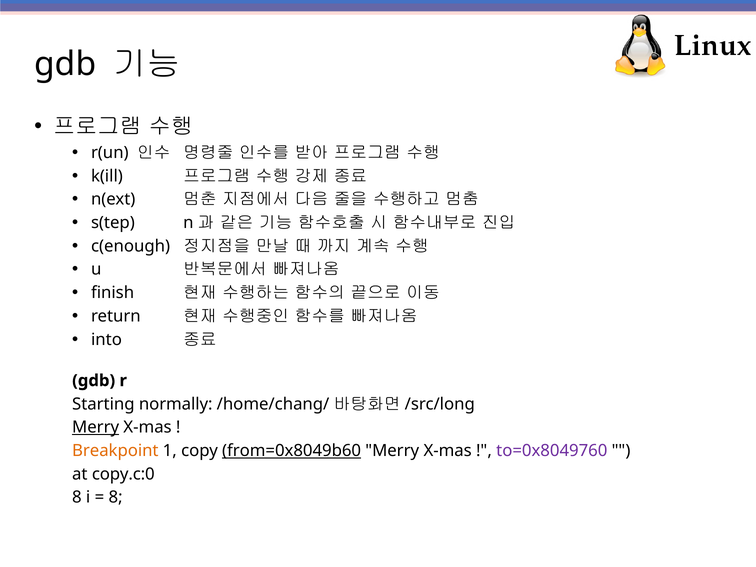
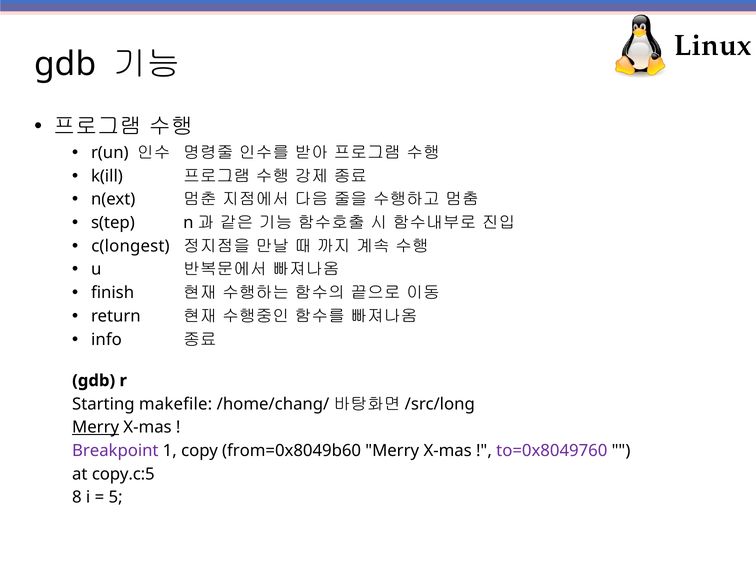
c(enough: c(enough -> c(longest
into: into -> info
normally: normally -> makefile
Breakpoint colour: orange -> purple
from=0x8049b60 underline: present -> none
copy.c:0: copy.c:0 -> copy.c:5
8 at (116, 497): 8 -> 5
